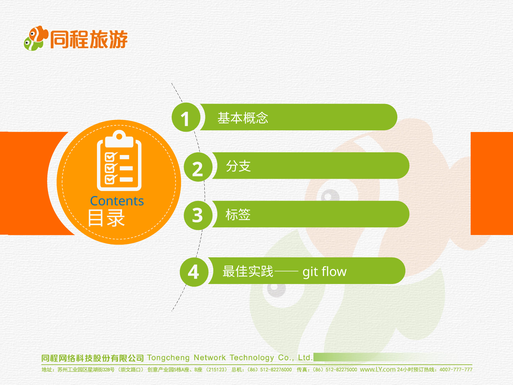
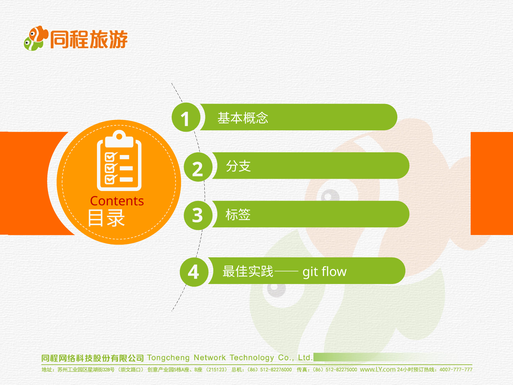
Contents colour: blue -> red
